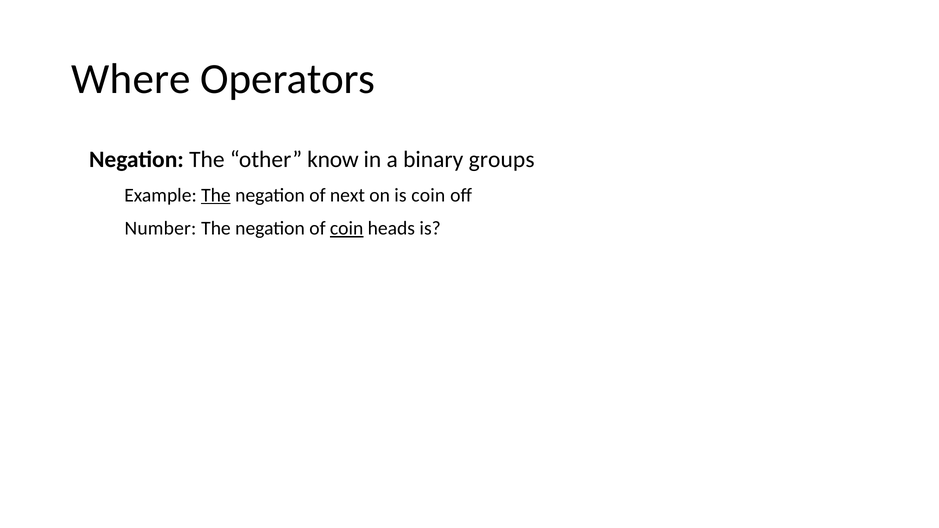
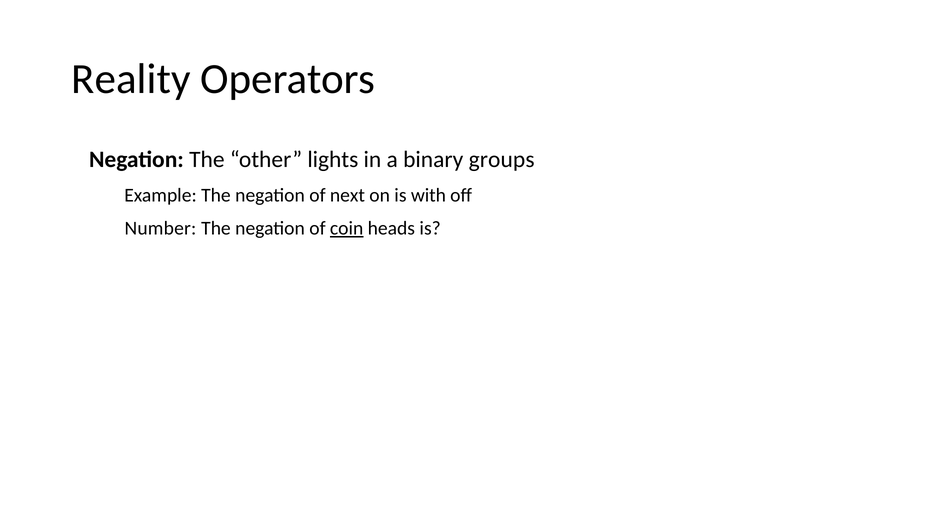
Where: Where -> Reality
know: know -> lights
The at (216, 195) underline: present -> none
is coin: coin -> with
